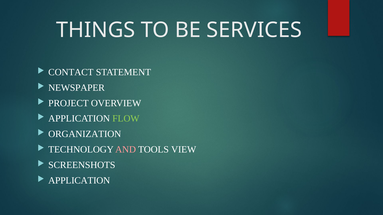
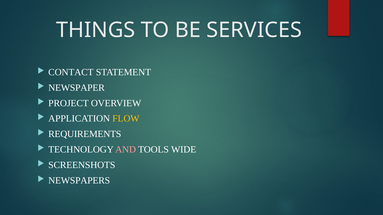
FLOW colour: light green -> yellow
ORGANIZATION: ORGANIZATION -> REQUIREMENTS
VIEW: VIEW -> WIDE
APPLICATION at (79, 181): APPLICATION -> NEWSPAPERS
